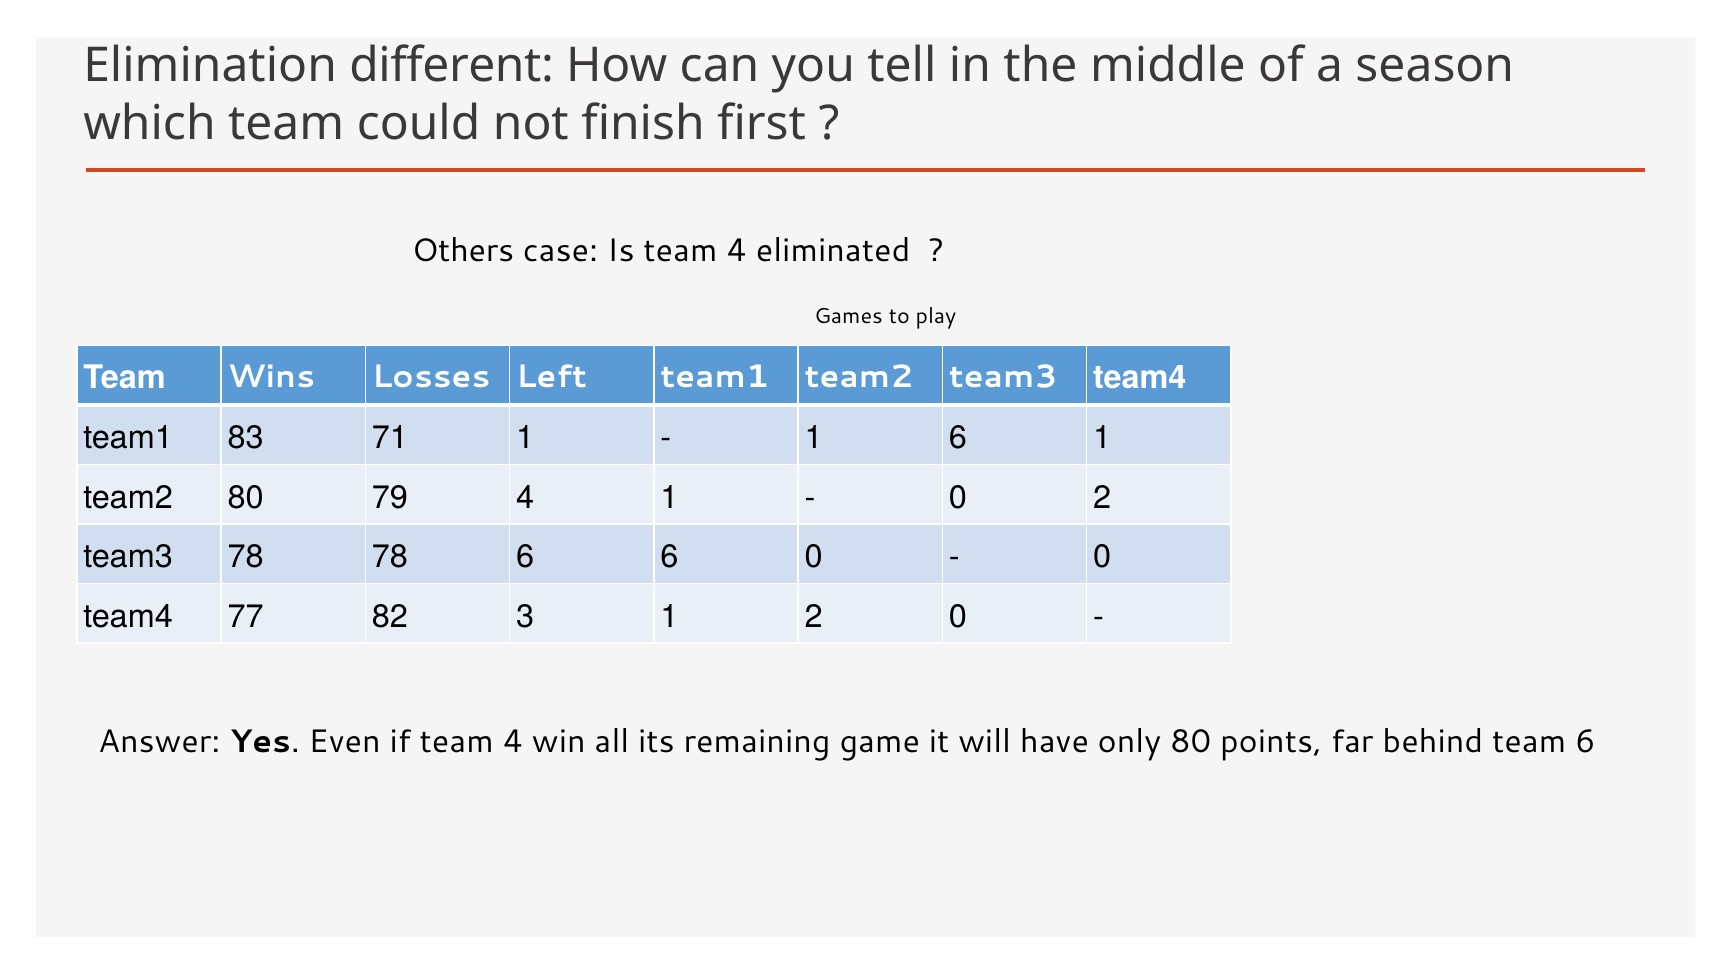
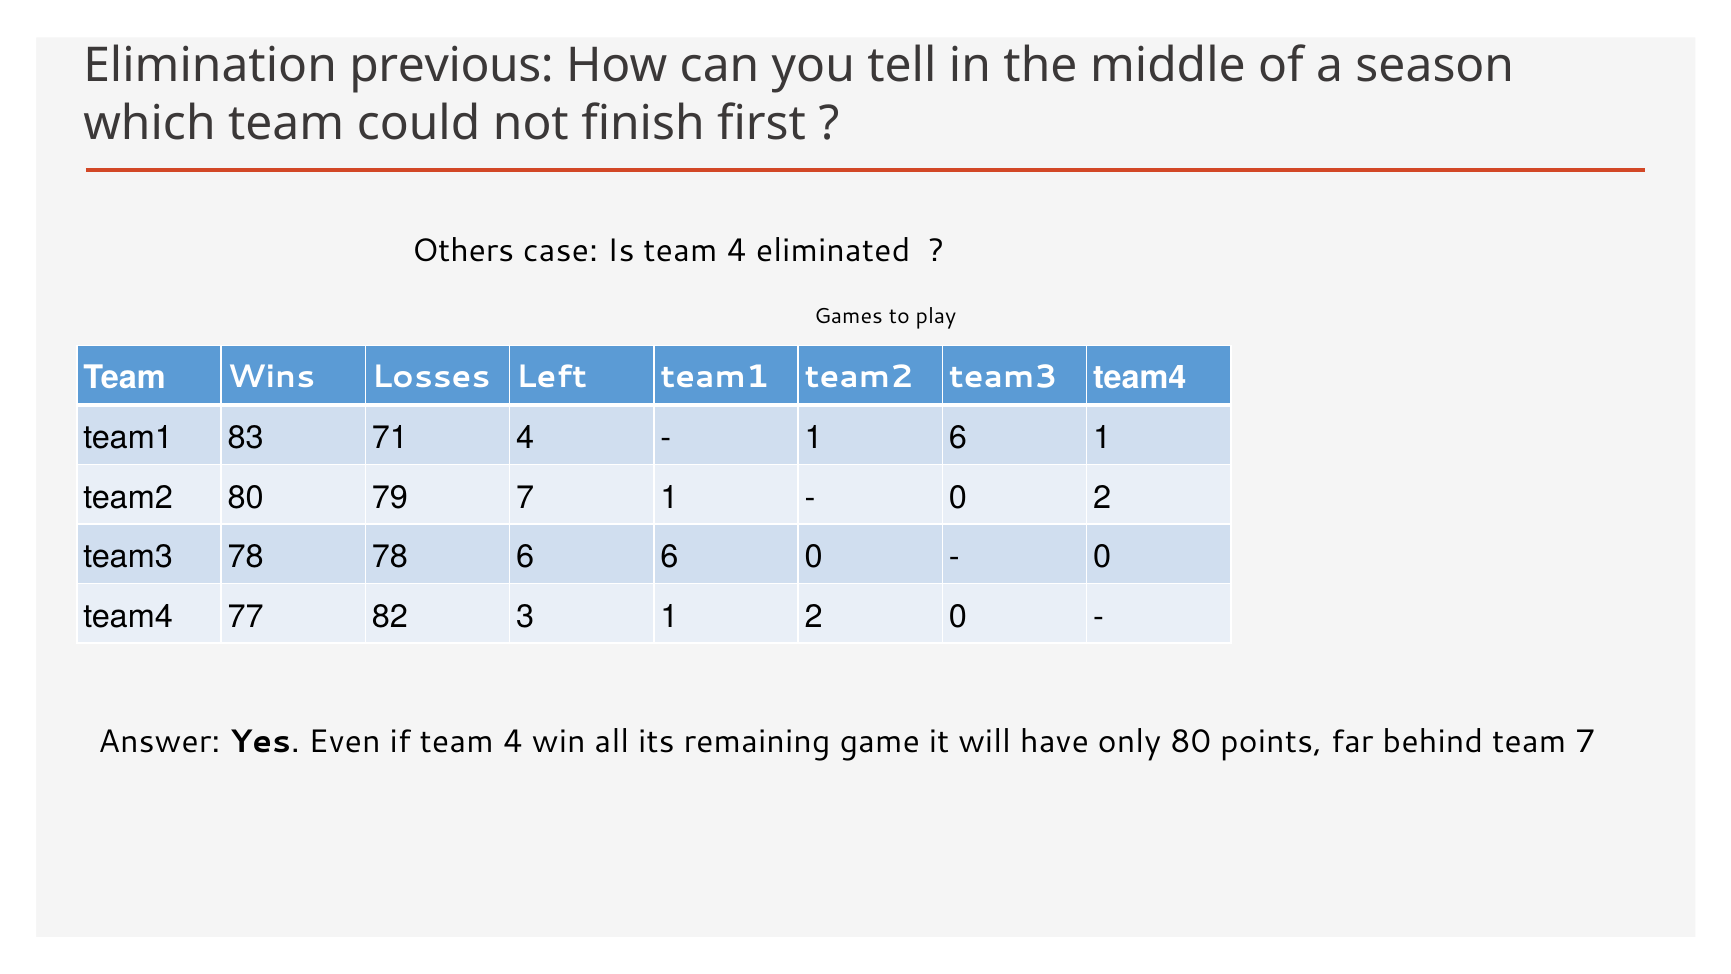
different: different -> previous
71 1: 1 -> 4
79 4: 4 -> 7
team 6: 6 -> 7
